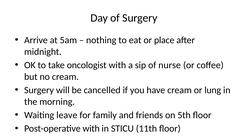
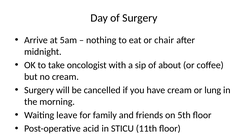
place: place -> chair
nurse: nurse -> about
Post-operative with: with -> acid
